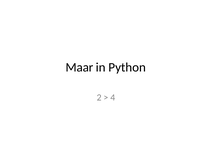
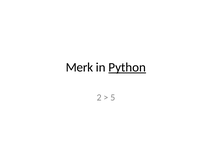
Maar: Maar -> Merk
Python underline: none -> present
4: 4 -> 5
